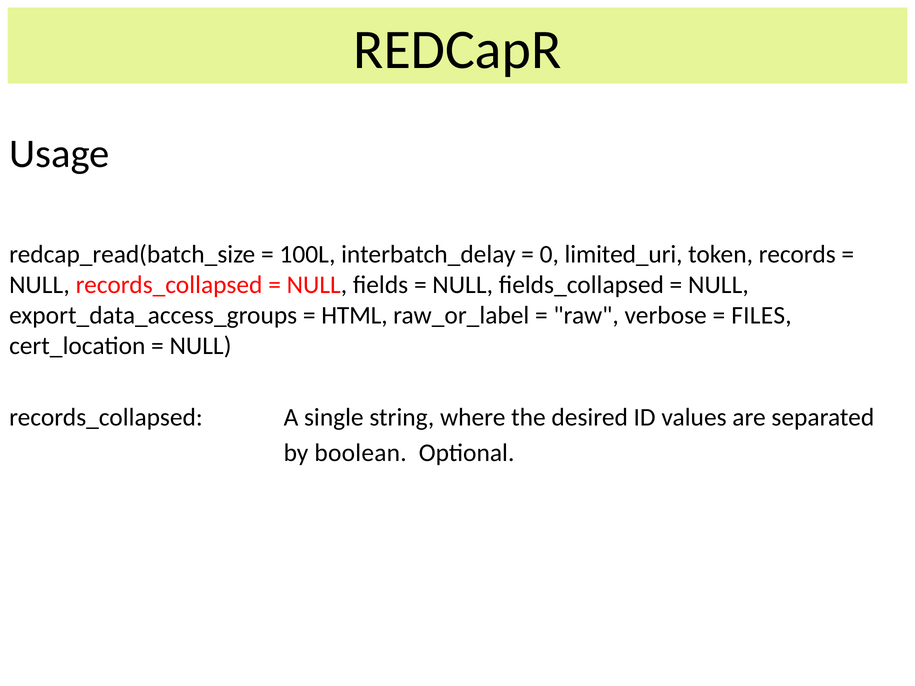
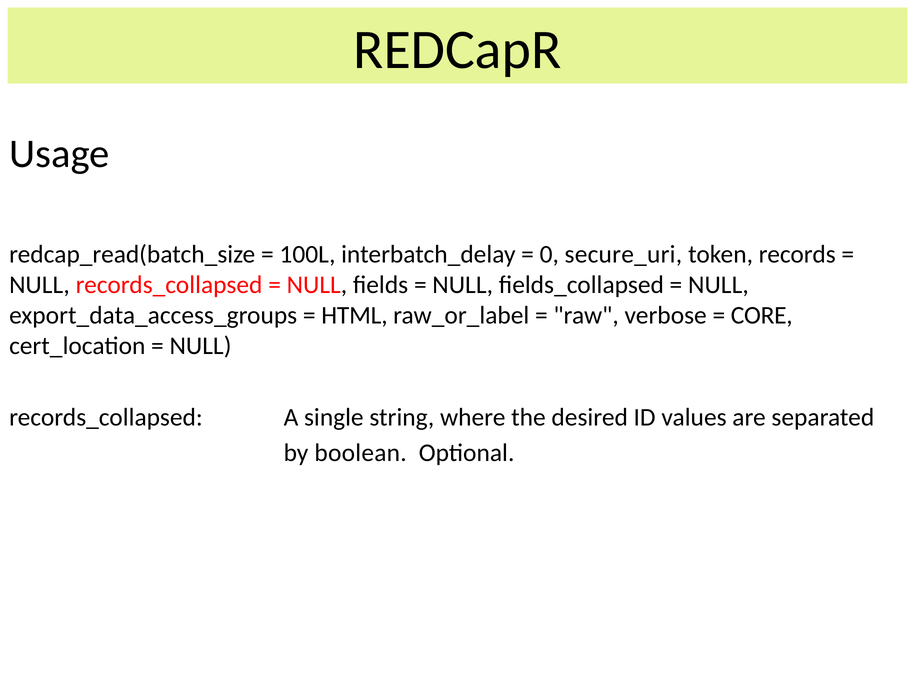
limited_uri: limited_uri -> secure_uri
FILES: FILES -> CORE
